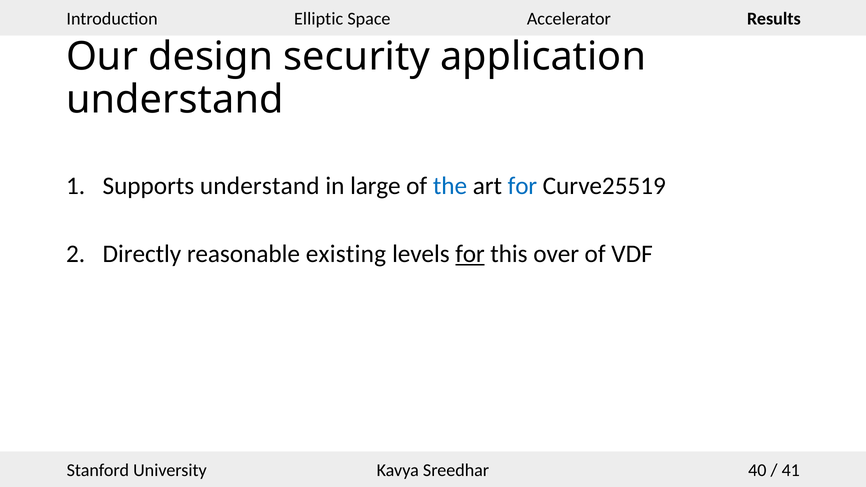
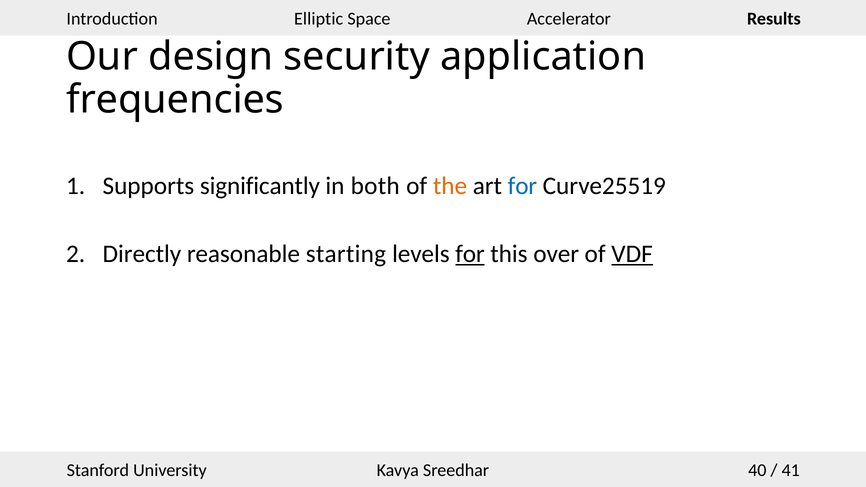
understand at (175, 100): understand -> frequencies
Supports understand: understand -> significantly
large: large -> both
the colour: blue -> orange
existing: existing -> starting
VDF underline: none -> present
